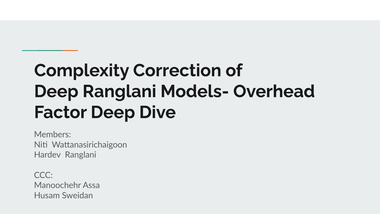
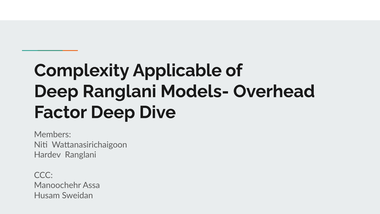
Correction: Correction -> Applicable
